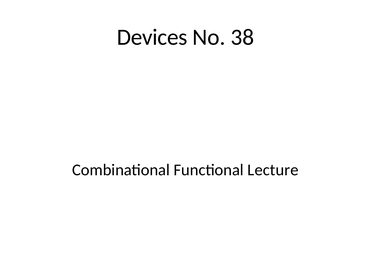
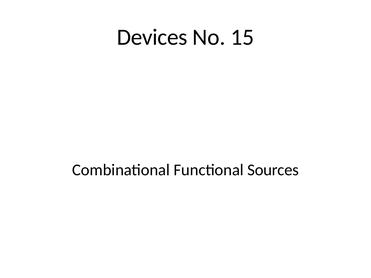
38: 38 -> 15
Lecture: Lecture -> Sources
